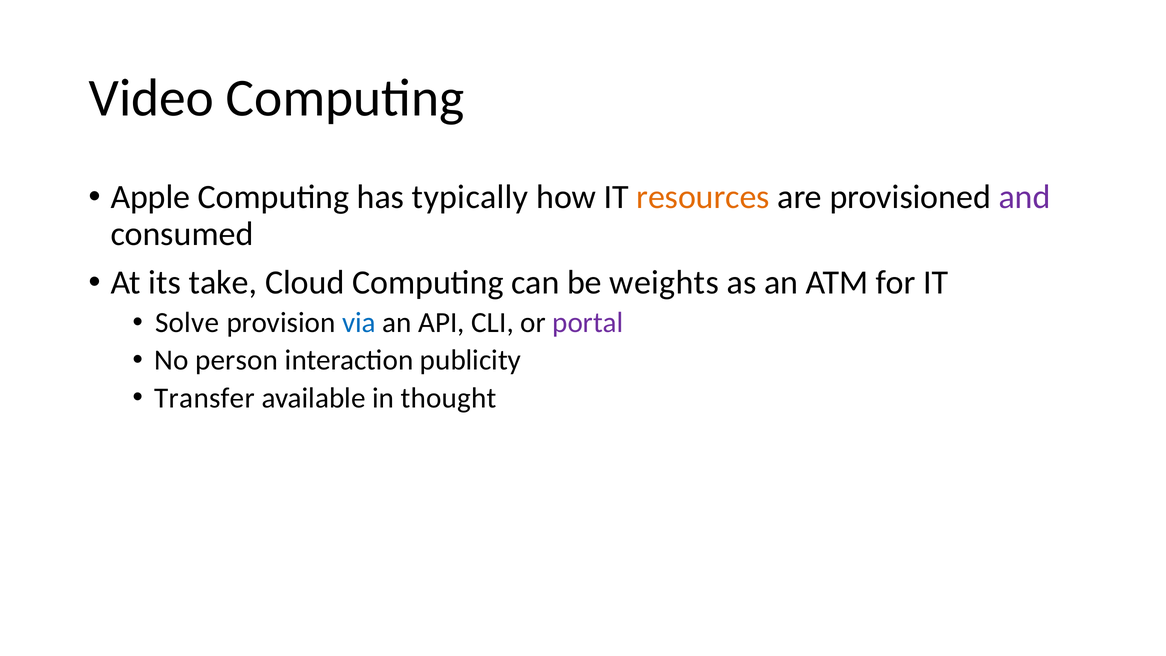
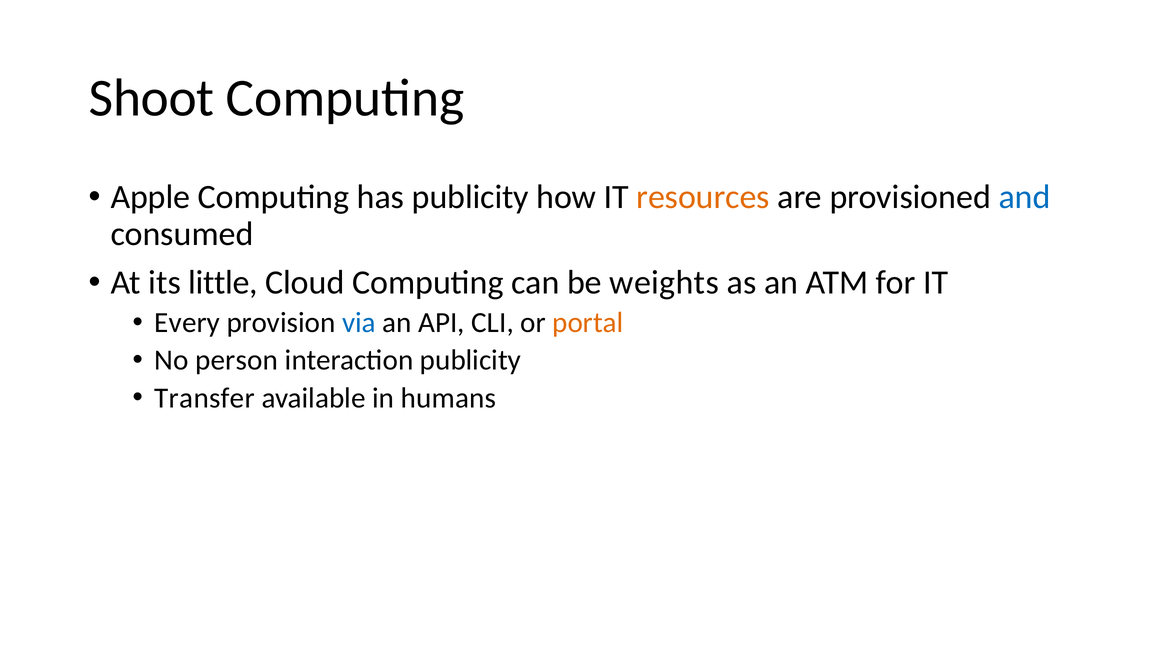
Video: Video -> Shoot
has typically: typically -> publicity
and colour: purple -> blue
take: take -> little
Solve: Solve -> Every
portal colour: purple -> orange
thought: thought -> humans
